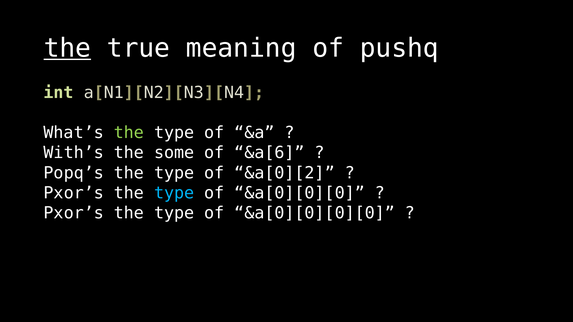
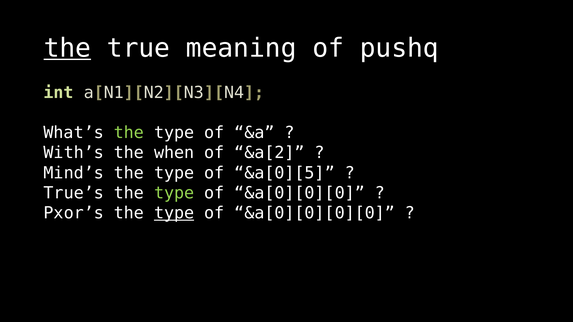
some: some -> when
&a[6: &a[6 -> &a[2
Popq’s: Popq’s -> Mind’s
&a[0][2: &a[0][2 -> &a[0][5
Pxor’s at (74, 193): Pxor’s -> True’s
type at (174, 193) colour: light blue -> light green
type at (174, 213) underline: none -> present
